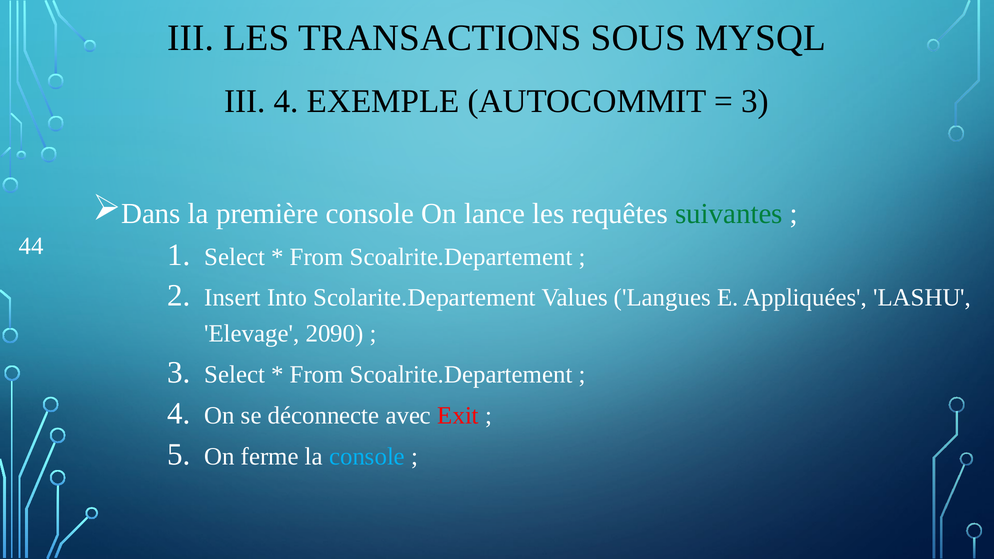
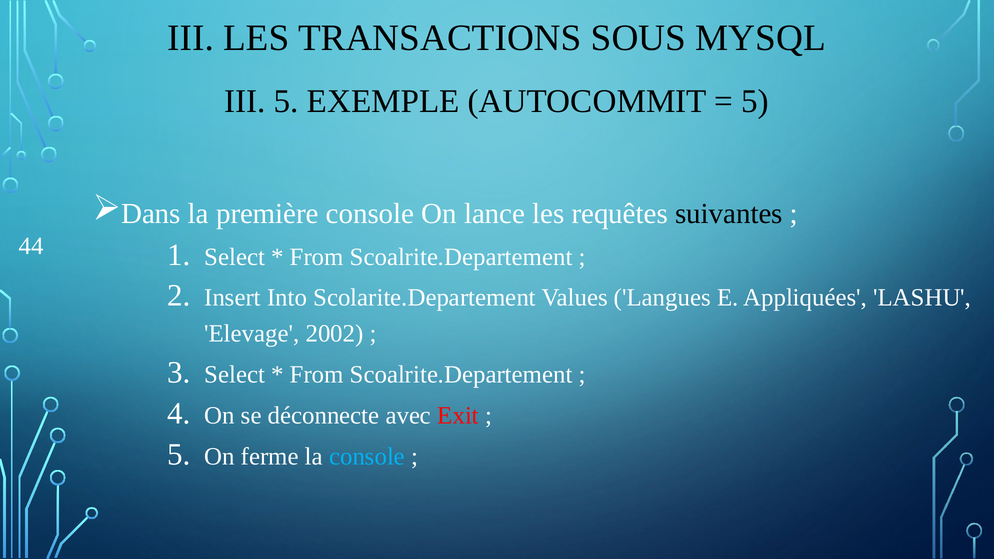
III 4: 4 -> 5
3 at (755, 101): 3 -> 5
suivantes colour: green -> black
2090: 2090 -> 2002
